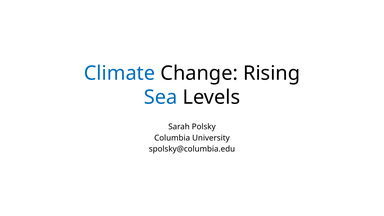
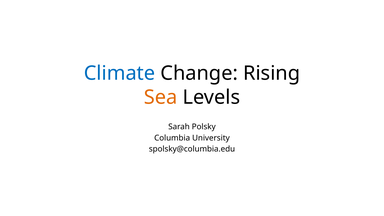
Sea colour: blue -> orange
